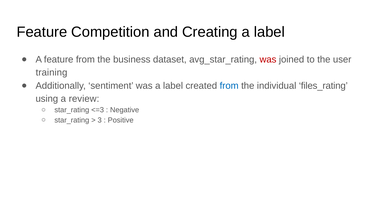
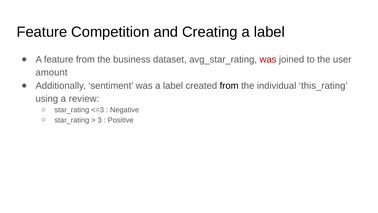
training: training -> amount
from at (229, 86) colour: blue -> black
files_rating: files_rating -> this_rating
